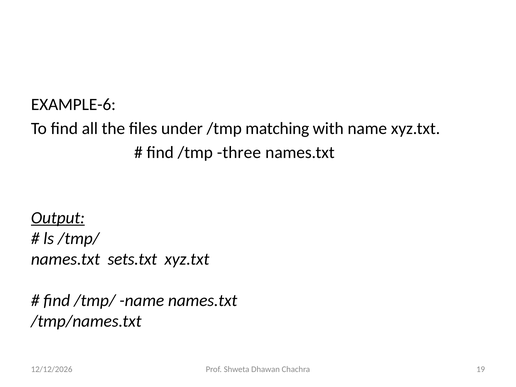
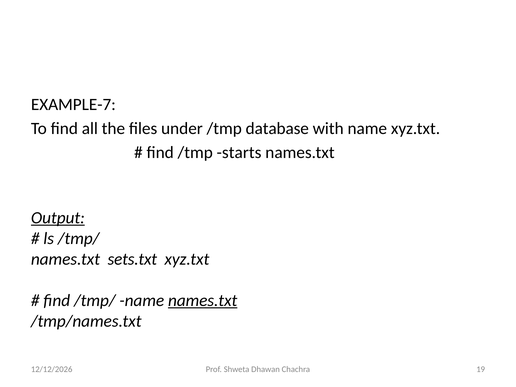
EXAMPLE-6: EXAMPLE-6 -> EXAMPLE-7
matching: matching -> database
three: three -> starts
names.txt at (203, 300) underline: none -> present
